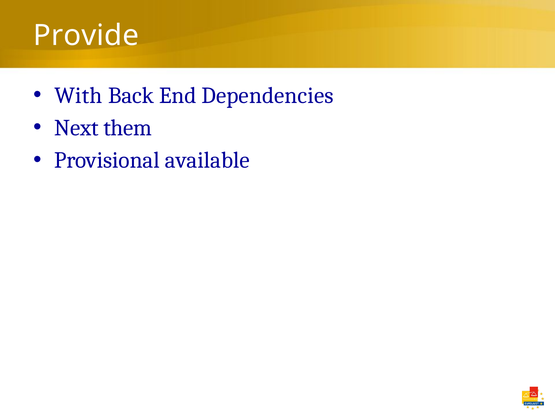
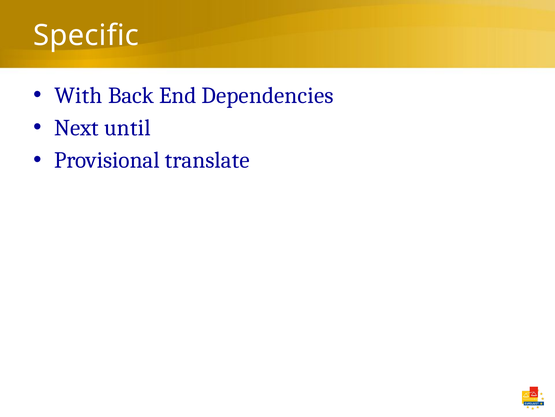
Provide: Provide -> Specific
them: them -> until
available: available -> translate
